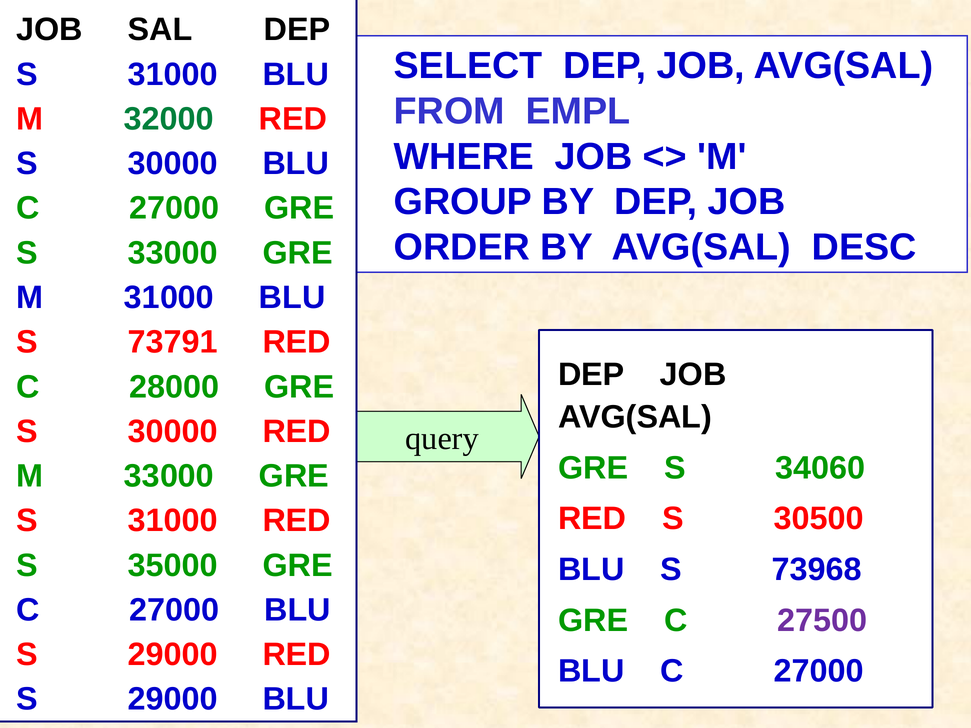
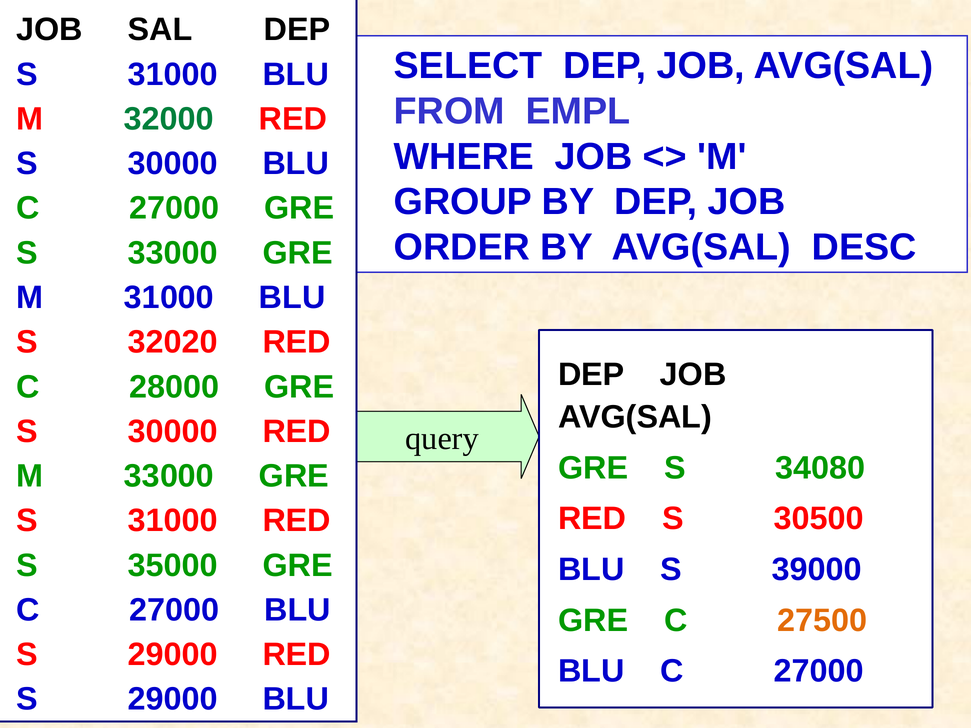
73791: 73791 -> 32020
34060: 34060 -> 34080
73968: 73968 -> 39000
27500 colour: purple -> orange
